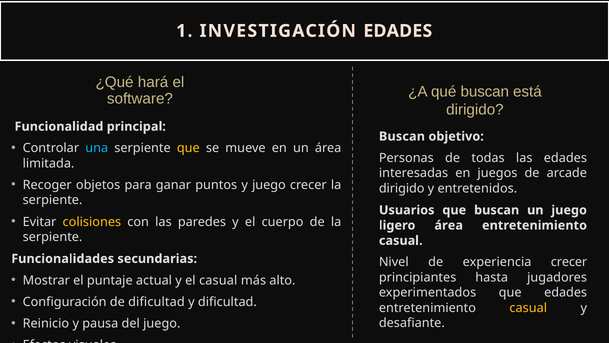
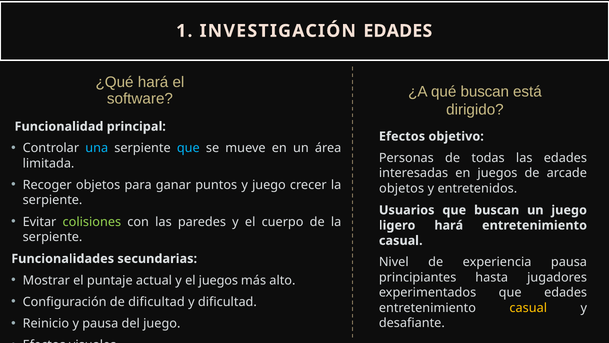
Buscan at (402, 136): Buscan -> Efectos
que at (188, 148) colour: yellow -> light blue
dirigido at (402, 188): dirigido -> objetos
colisiones colour: yellow -> light green
ligero área: área -> hará
experiencia crecer: crecer -> pausa
el casual: casual -> juegos
